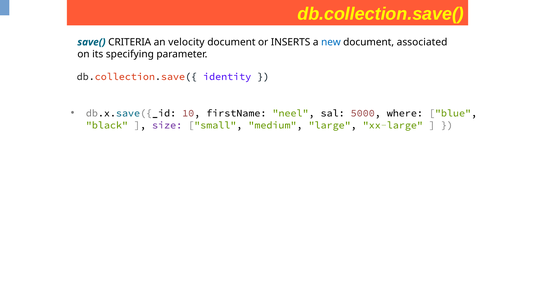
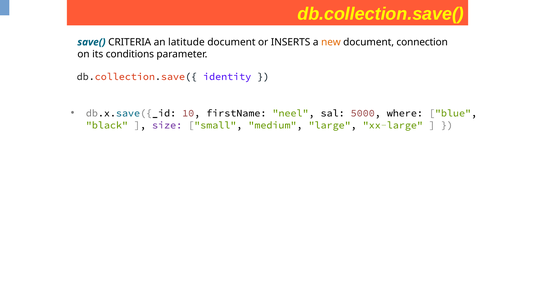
velocity: velocity -> latitude
new colour: blue -> orange
associated: associated -> connection
specifying: specifying -> conditions
